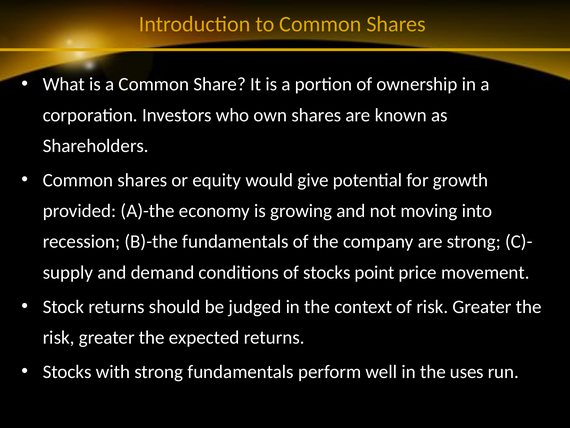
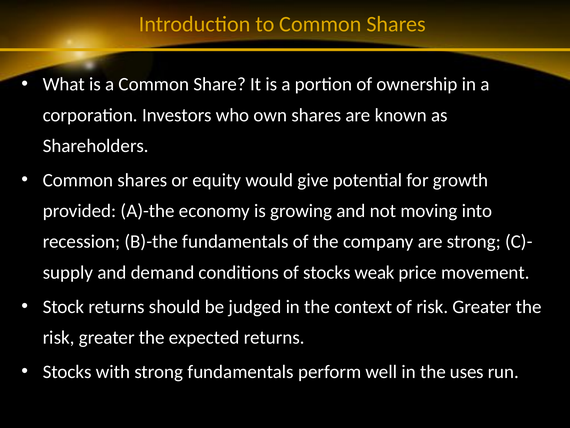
point: point -> weak
